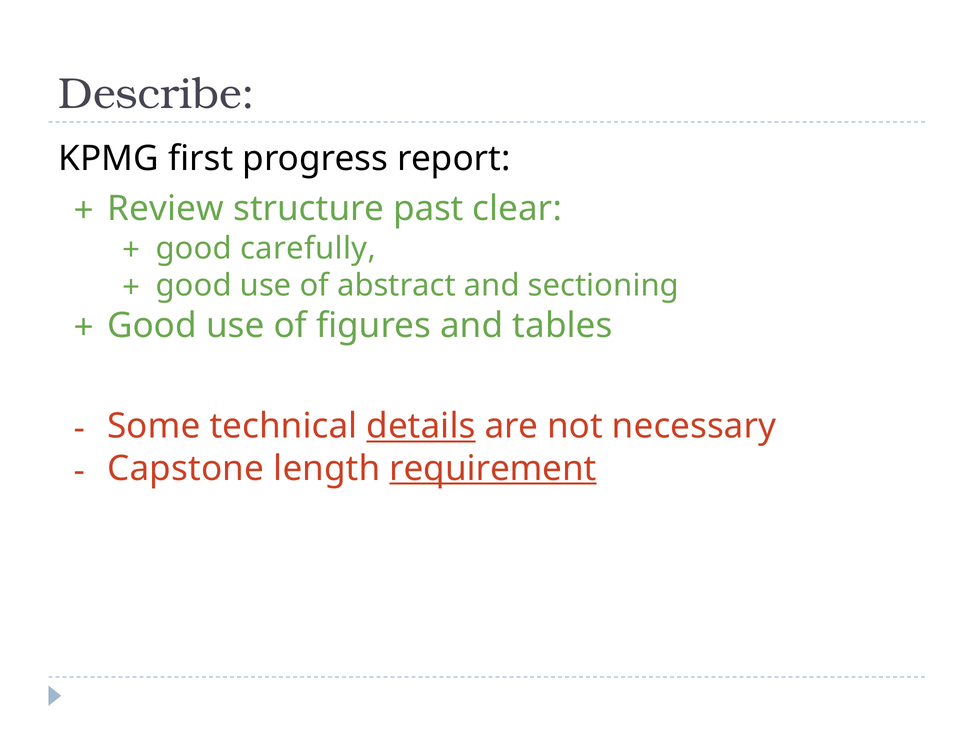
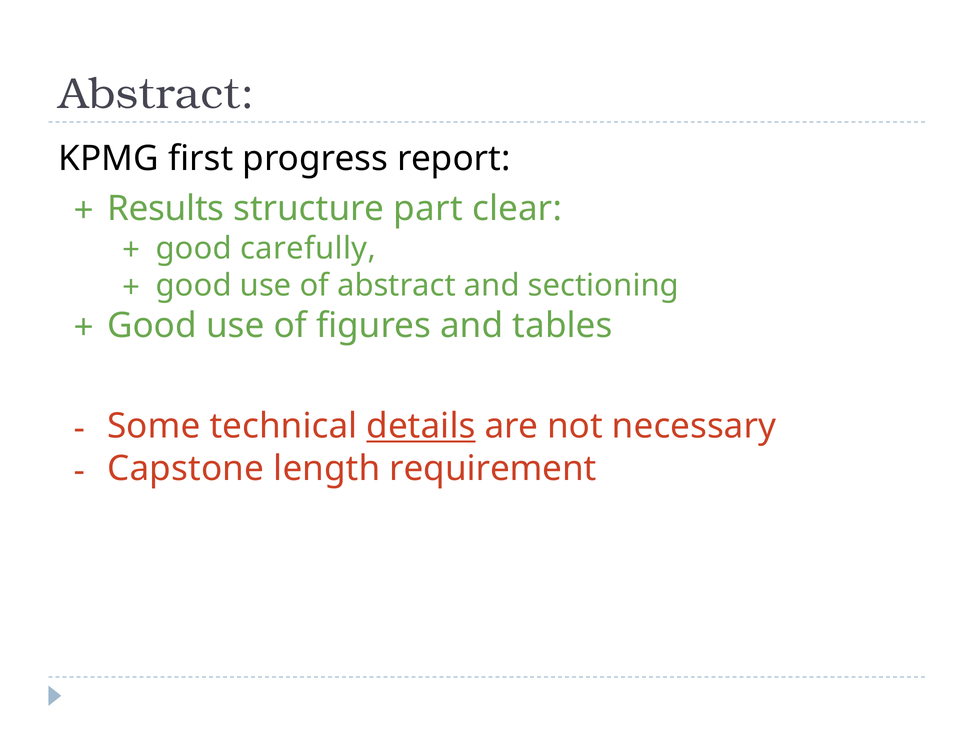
Describe at (157, 94): Describe -> Abstract
Review: Review -> Results
past: past -> part
requirement underline: present -> none
